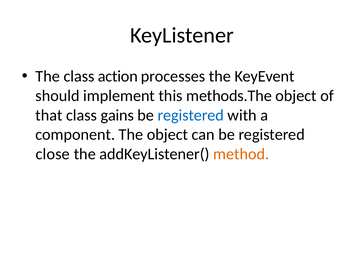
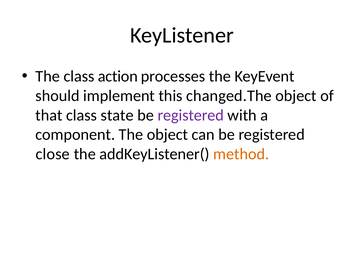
methods.The: methods.The -> changed.The
gains: gains -> state
registered at (191, 115) colour: blue -> purple
